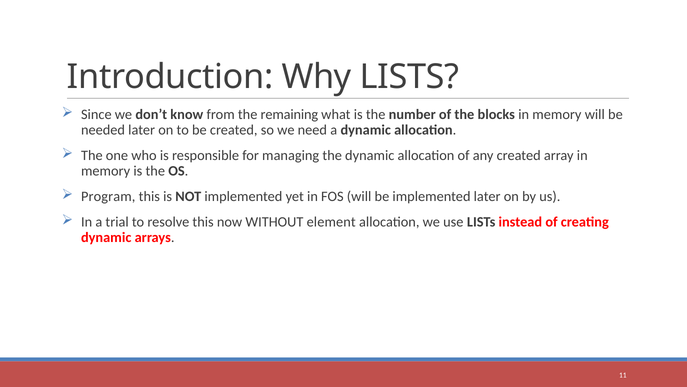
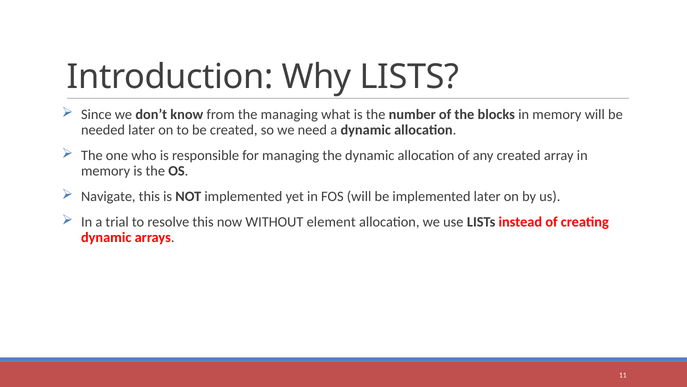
the remaining: remaining -> managing
Program: Program -> Navigate
